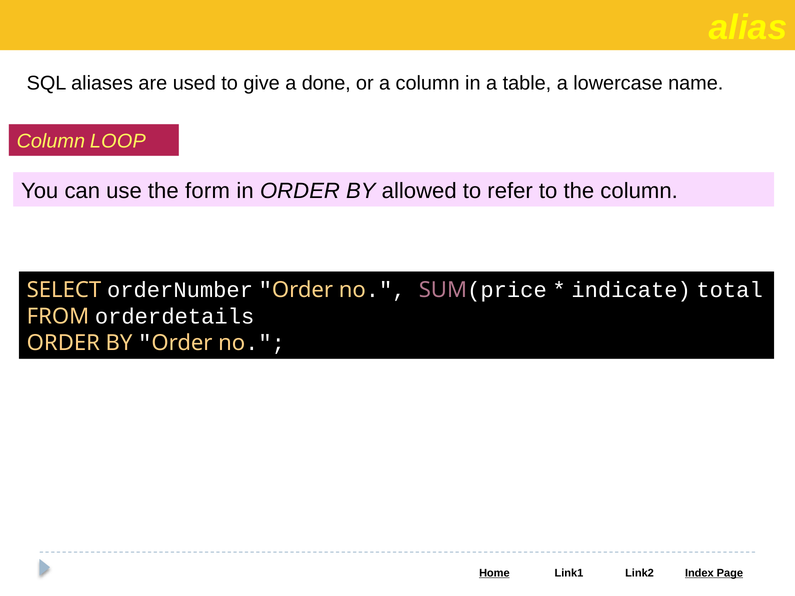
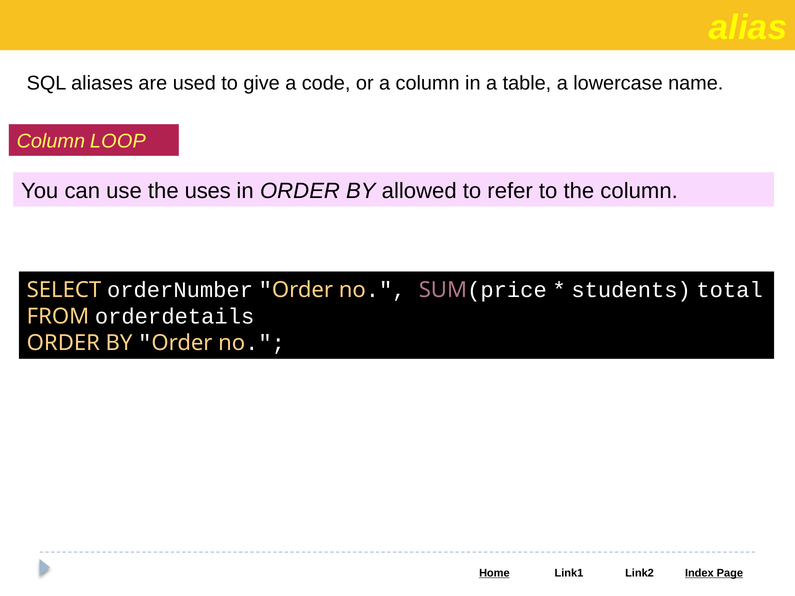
done: done -> code
form: form -> uses
indicate: indicate -> students
